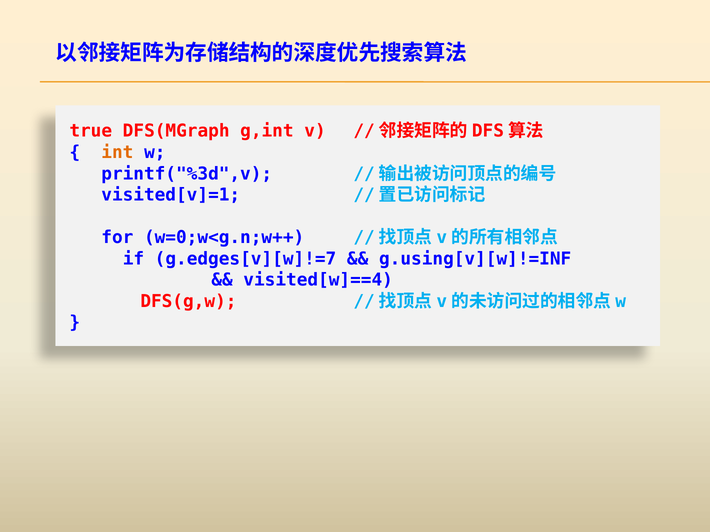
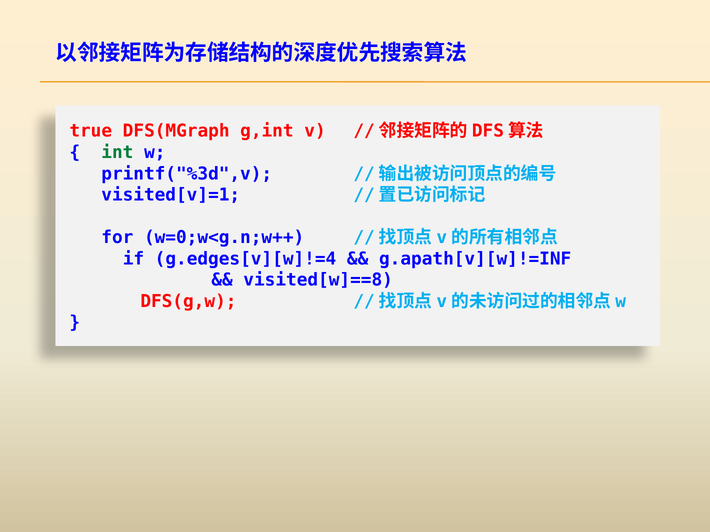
int colour: orange -> green
g.edges[v][w]!=7: g.edges[v][w]!=7 -> g.edges[v][w]!=4
g.using[v][w]!=INF: g.using[v][w]!=INF -> g.apath[v][w]!=INF
visited[w]==4: visited[w]==4 -> visited[w]==8
